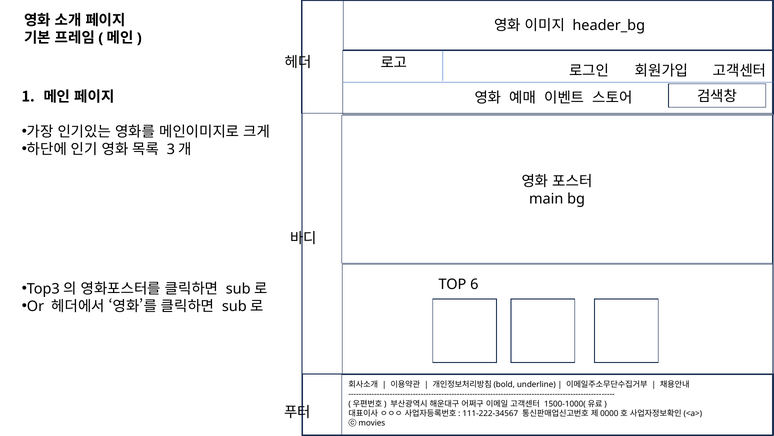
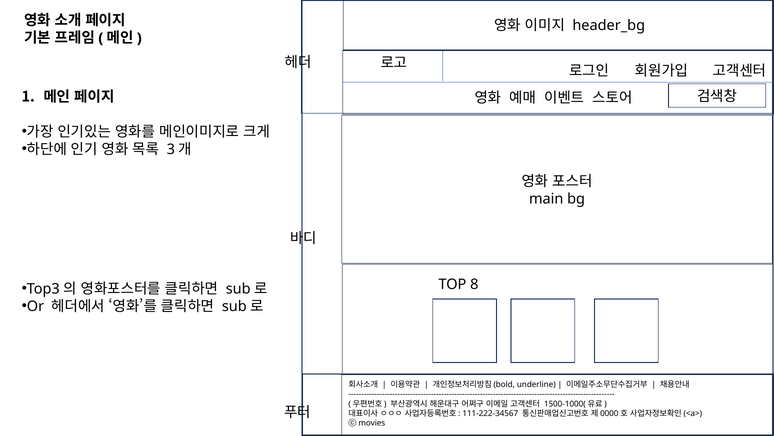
6: 6 -> 8
